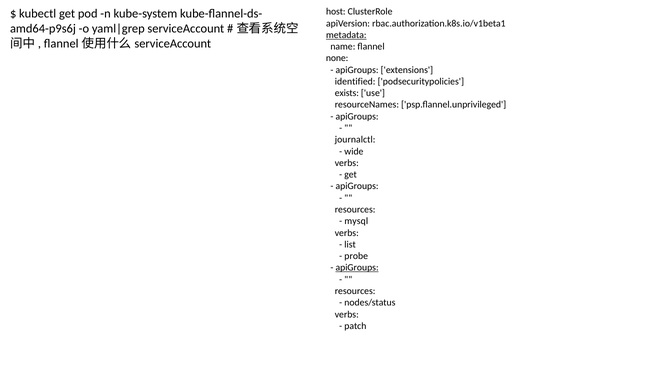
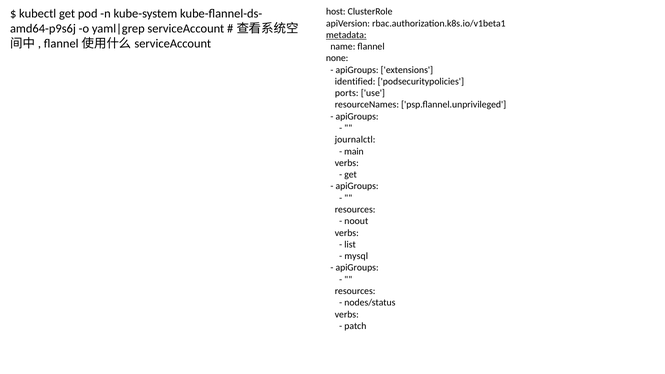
exists: exists -> ports
wide: wide -> main
mysql: mysql -> noout
probe: probe -> mysql
apiGroups at (357, 268) underline: present -> none
